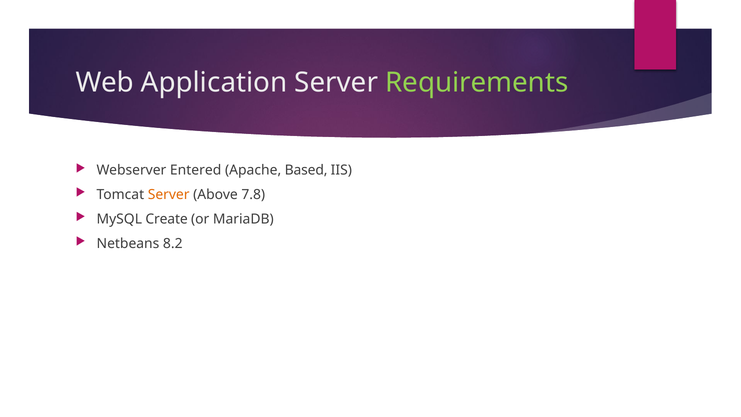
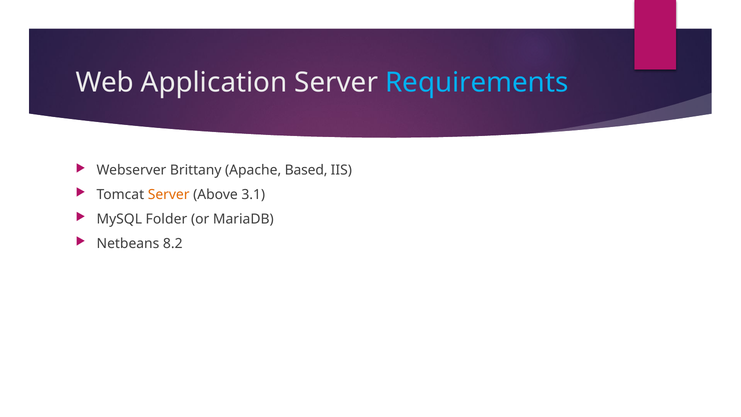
Requirements colour: light green -> light blue
Entered: Entered -> Brittany
7.8: 7.8 -> 3.1
Create: Create -> Folder
